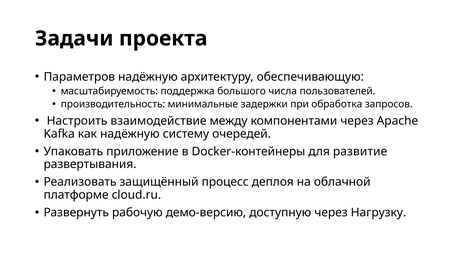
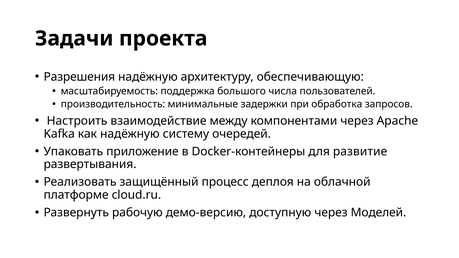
Параметров: Параметров -> Разрешения
Нагрузку: Нагрузку -> Моделей
